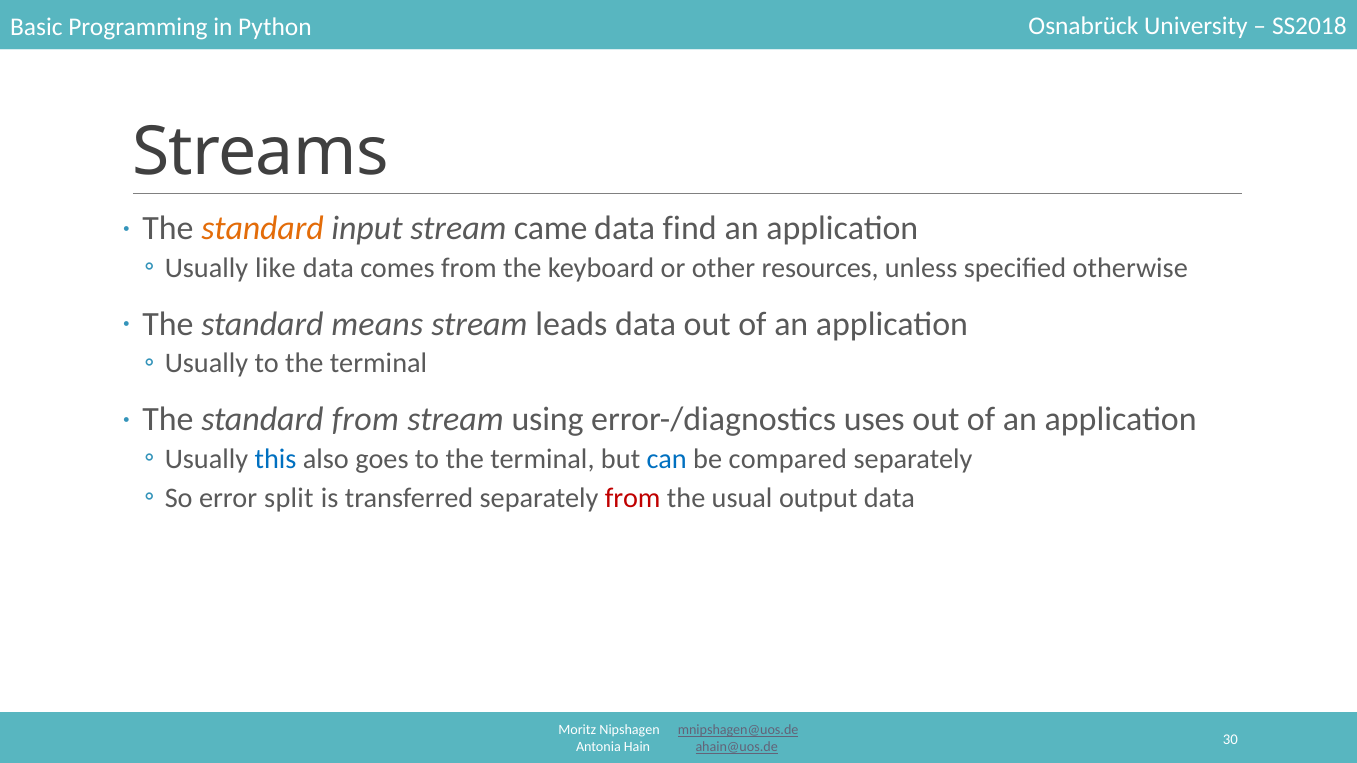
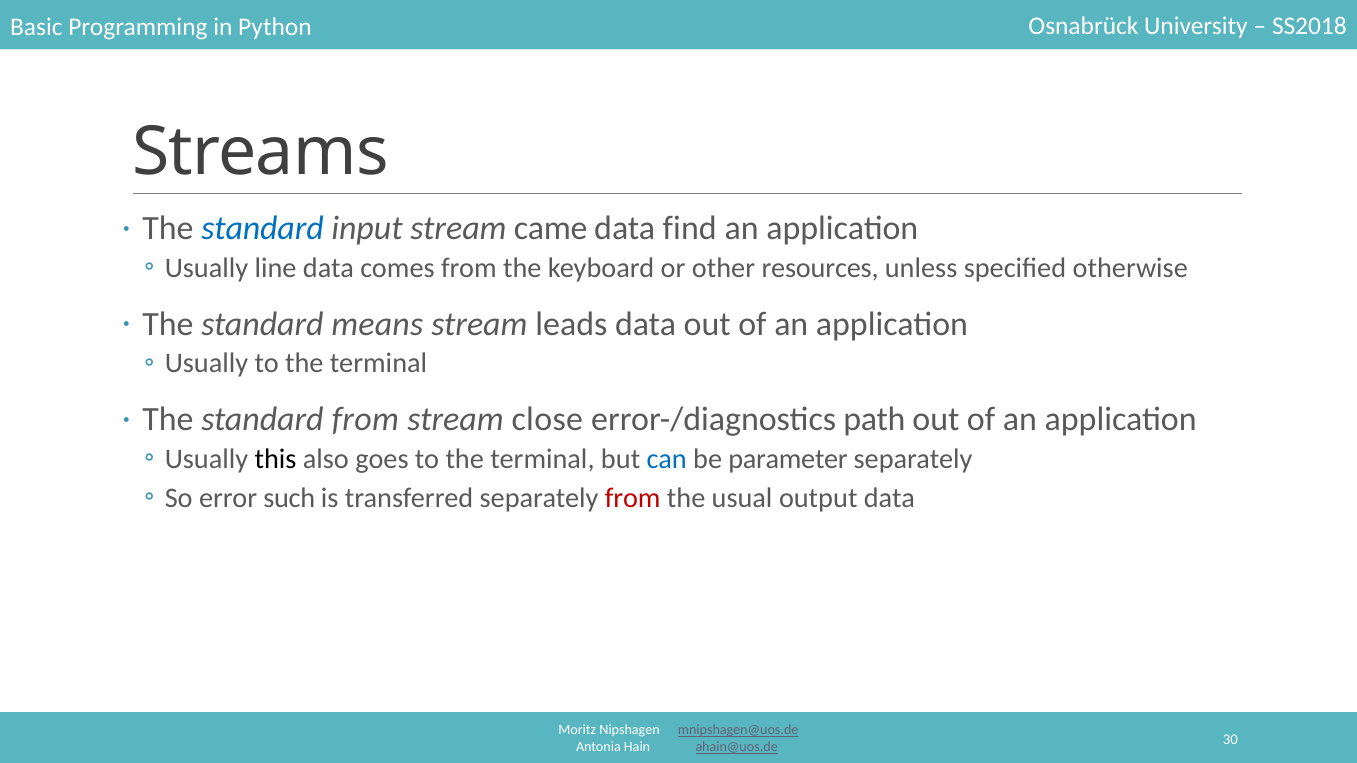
standard at (262, 229) colour: orange -> blue
like: like -> line
using: using -> close
uses: uses -> path
this colour: blue -> black
compared: compared -> parameter
split: split -> such
